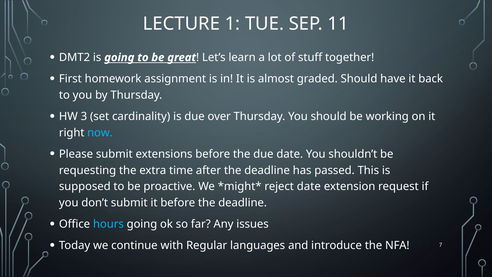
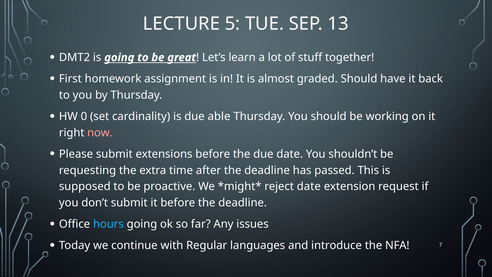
1: 1 -> 5
11: 11 -> 13
3: 3 -> 0
over: over -> able
now colour: light blue -> pink
